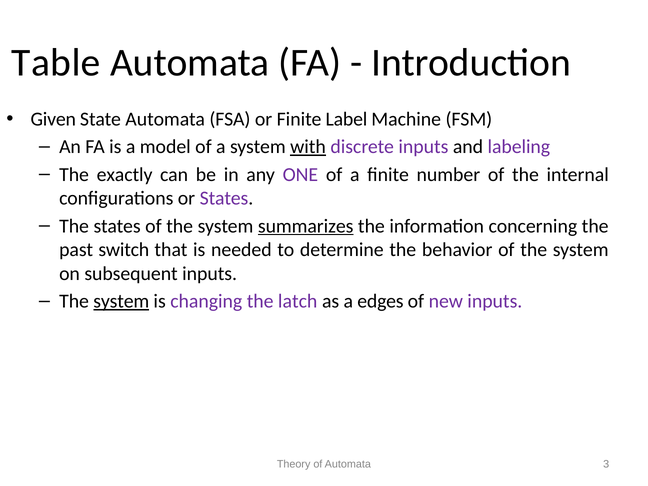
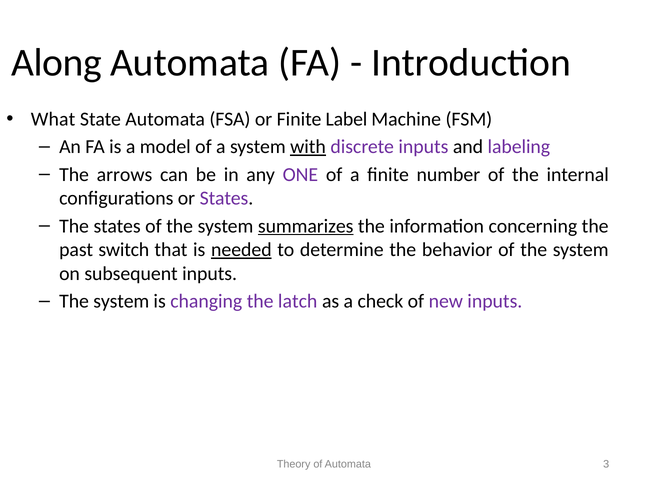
Table: Table -> Along
Given: Given -> What
exactly: exactly -> arrows
needed underline: none -> present
system at (121, 301) underline: present -> none
edges: edges -> check
